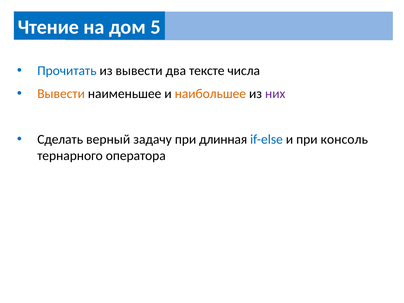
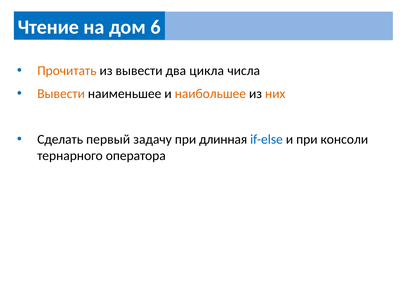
5: 5 -> 6
Прочитать colour: blue -> orange
тексте: тексте -> цикла
них colour: purple -> orange
верный: верный -> первый
консоль: консоль -> консоли
